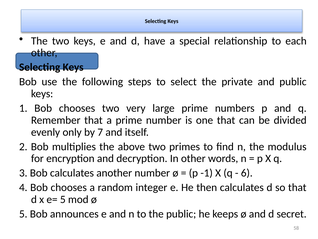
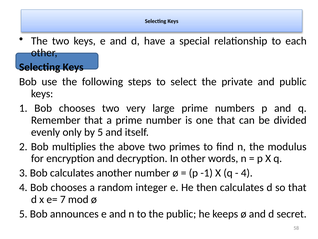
by 7: 7 -> 5
6 at (247, 173): 6 -> 4
e= 5: 5 -> 7
